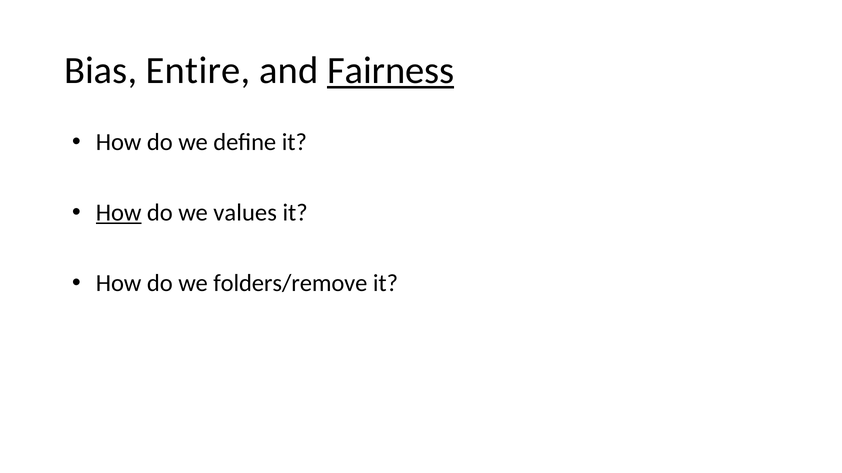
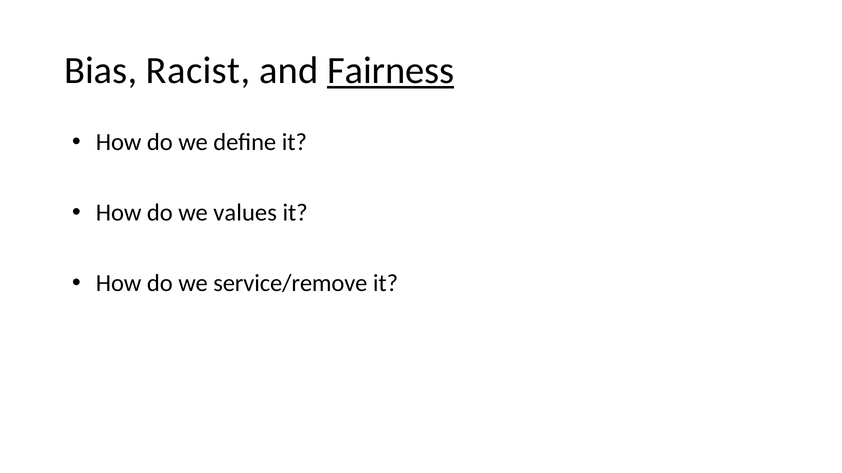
Entire: Entire -> Racist
How at (119, 213) underline: present -> none
folders/remove: folders/remove -> service/remove
